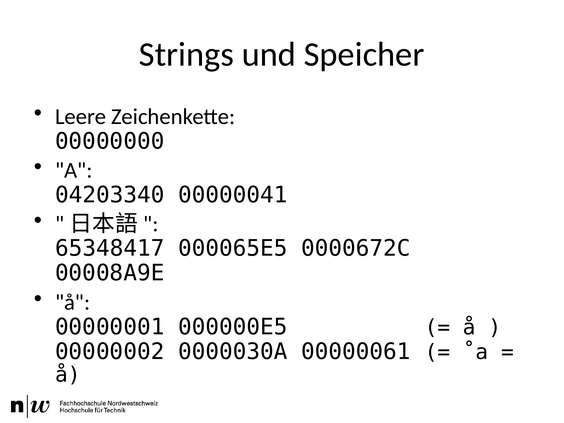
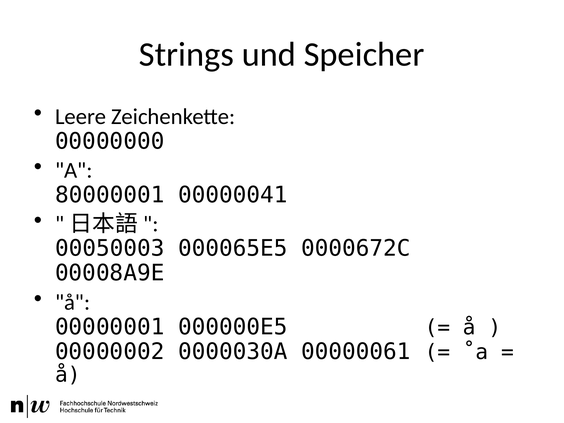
04203340: 04203340 -> 80000001
65348417: 65348417 -> 00050003
